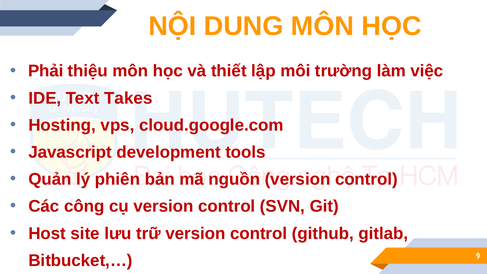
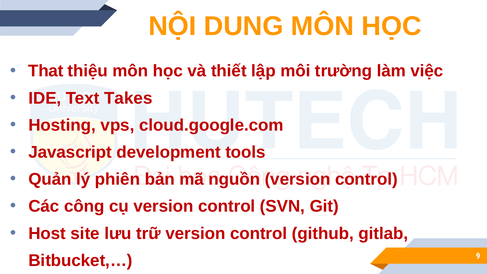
Phải: Phải -> That
